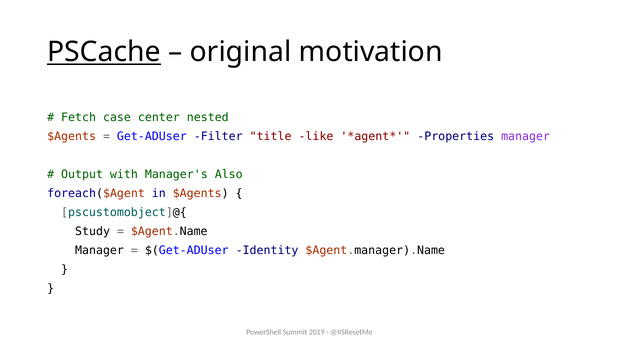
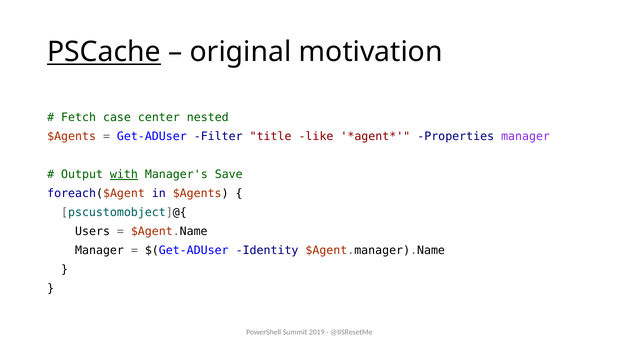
with underline: none -> present
Also: Also -> Save
Study: Study -> Users
